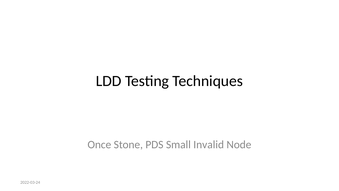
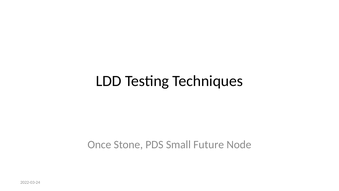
Invalid: Invalid -> Future
